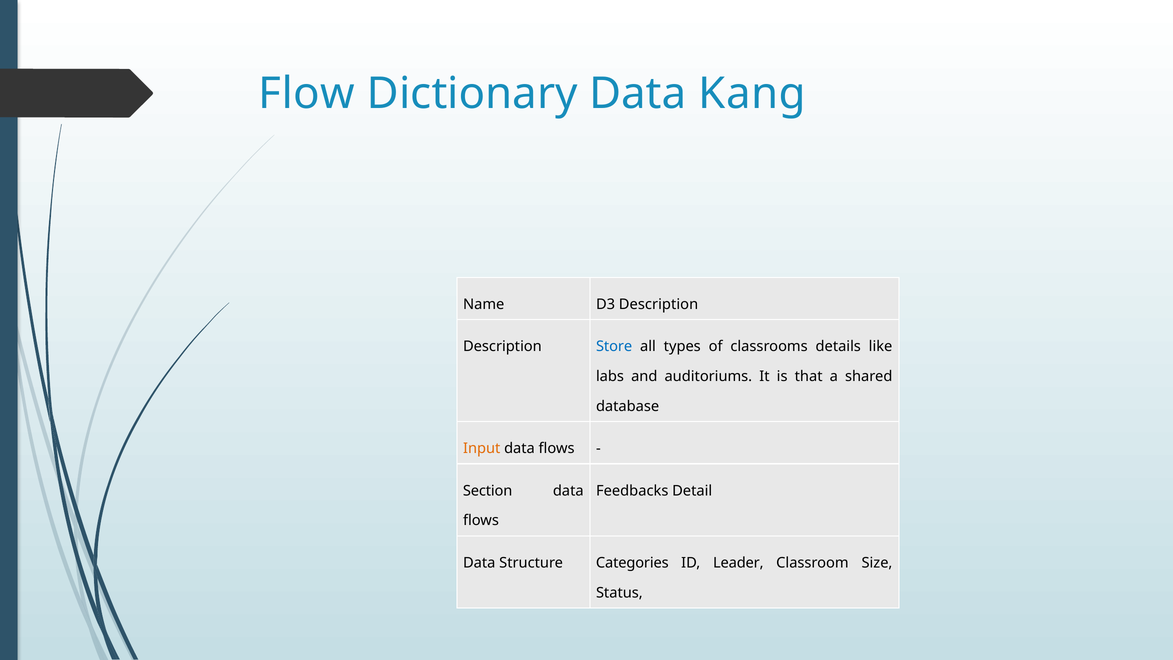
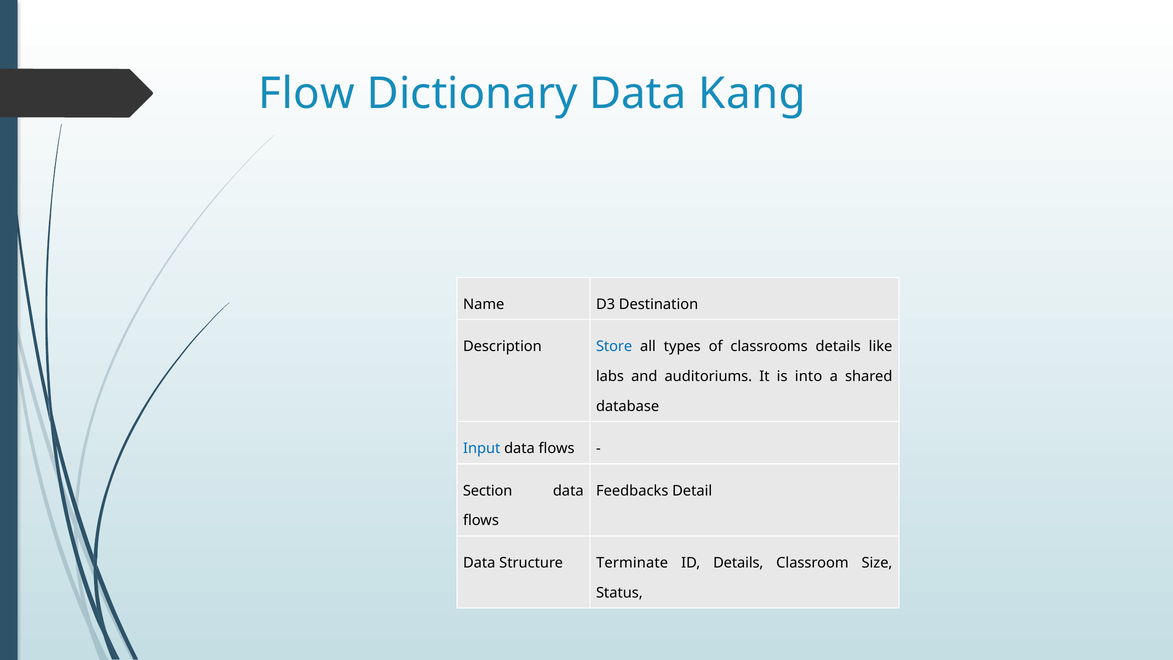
D3 Description: Description -> Destination
that: that -> into
Input colour: orange -> blue
Categories: Categories -> Terminate
ID Leader: Leader -> Details
